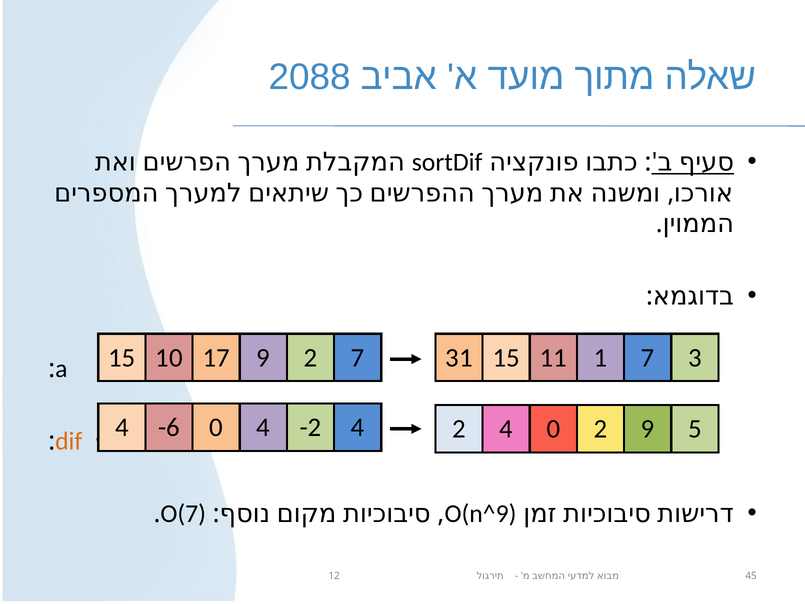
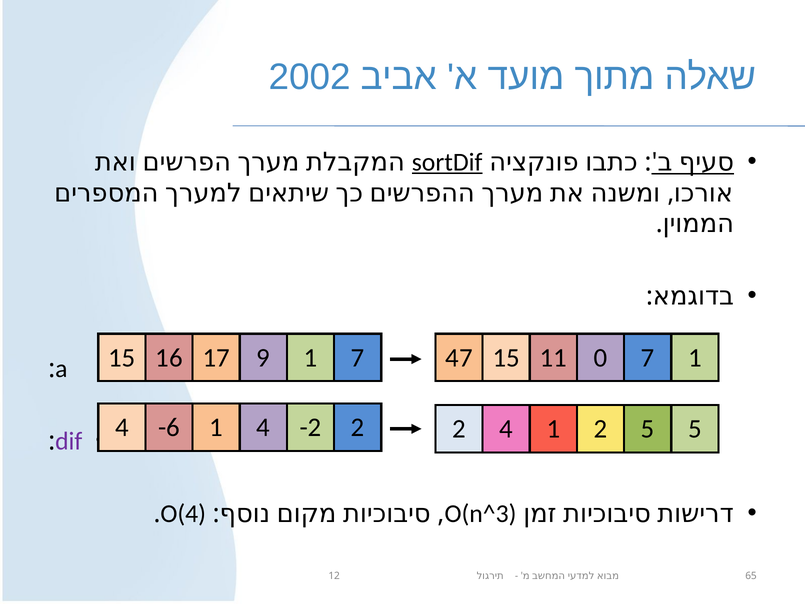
2088: 2088 -> 2002
sortDif underline: none -> present
10: 10 -> 16
9 2: 2 -> 1
31: 31 -> 47
1: 1 -> 0
7 3: 3 -> 1
-6 0: 0 -> 1
-2 4: 4 -> 2
4 0: 0 -> 1
2 9: 9 -> 5
dif colour: orange -> purple
O(7: O(7 -> O(4
O(n^9: O(n^9 -> O(n^3
45: 45 -> 65
